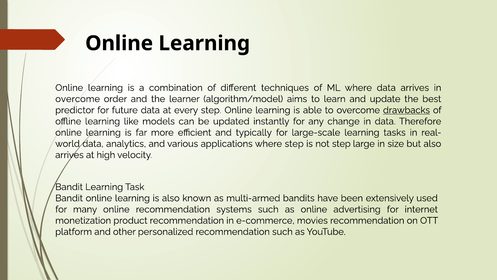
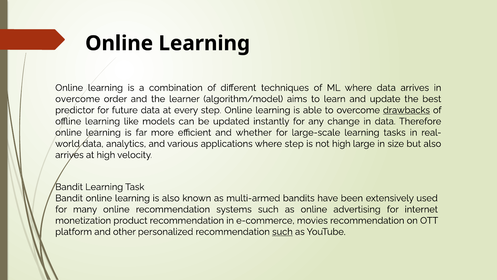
typically: typically -> whether
not step: step -> high
such at (282, 231) underline: none -> present
